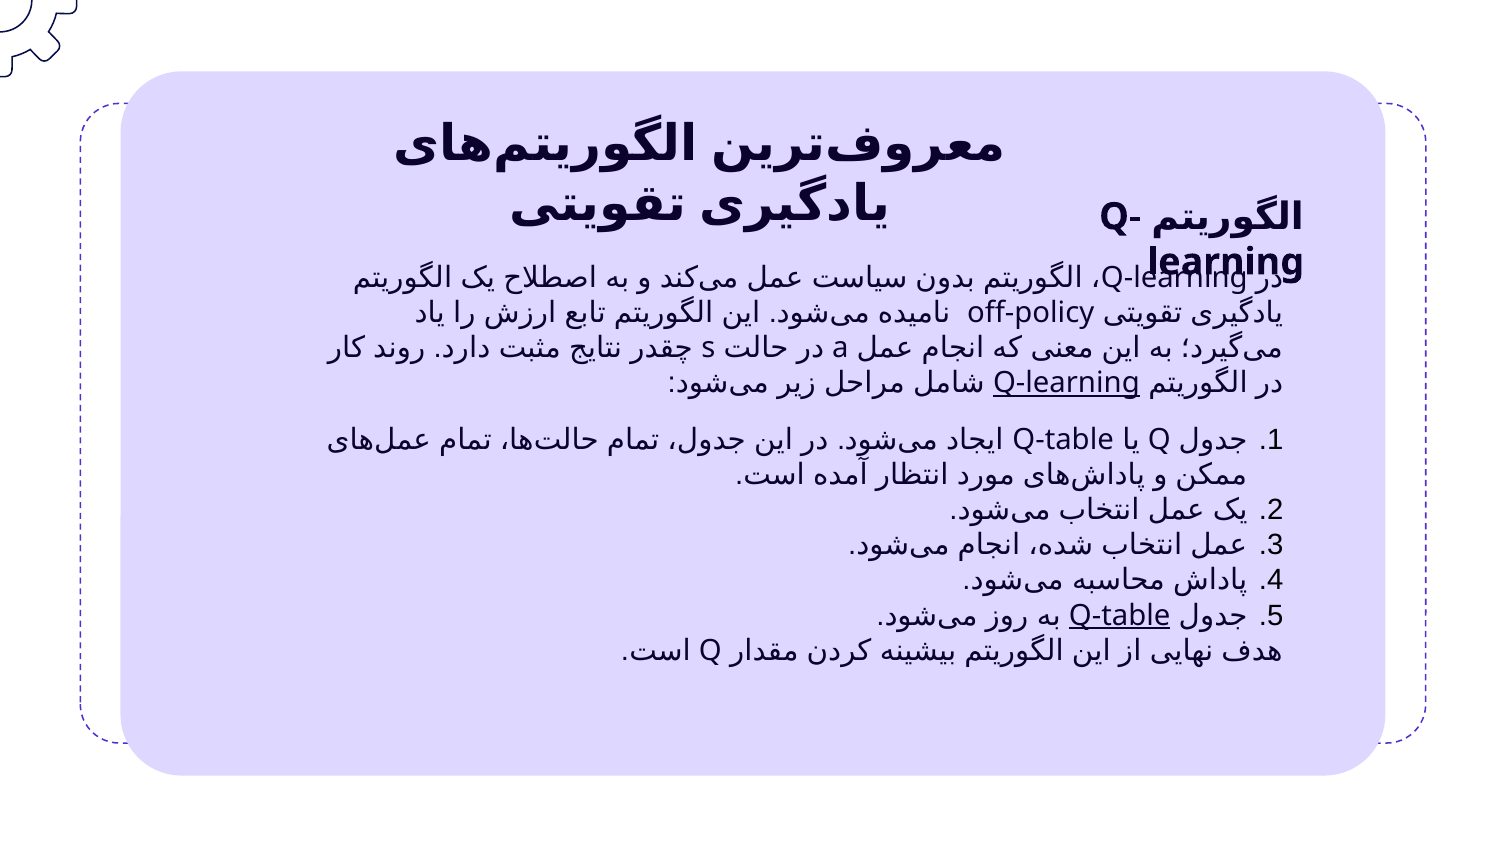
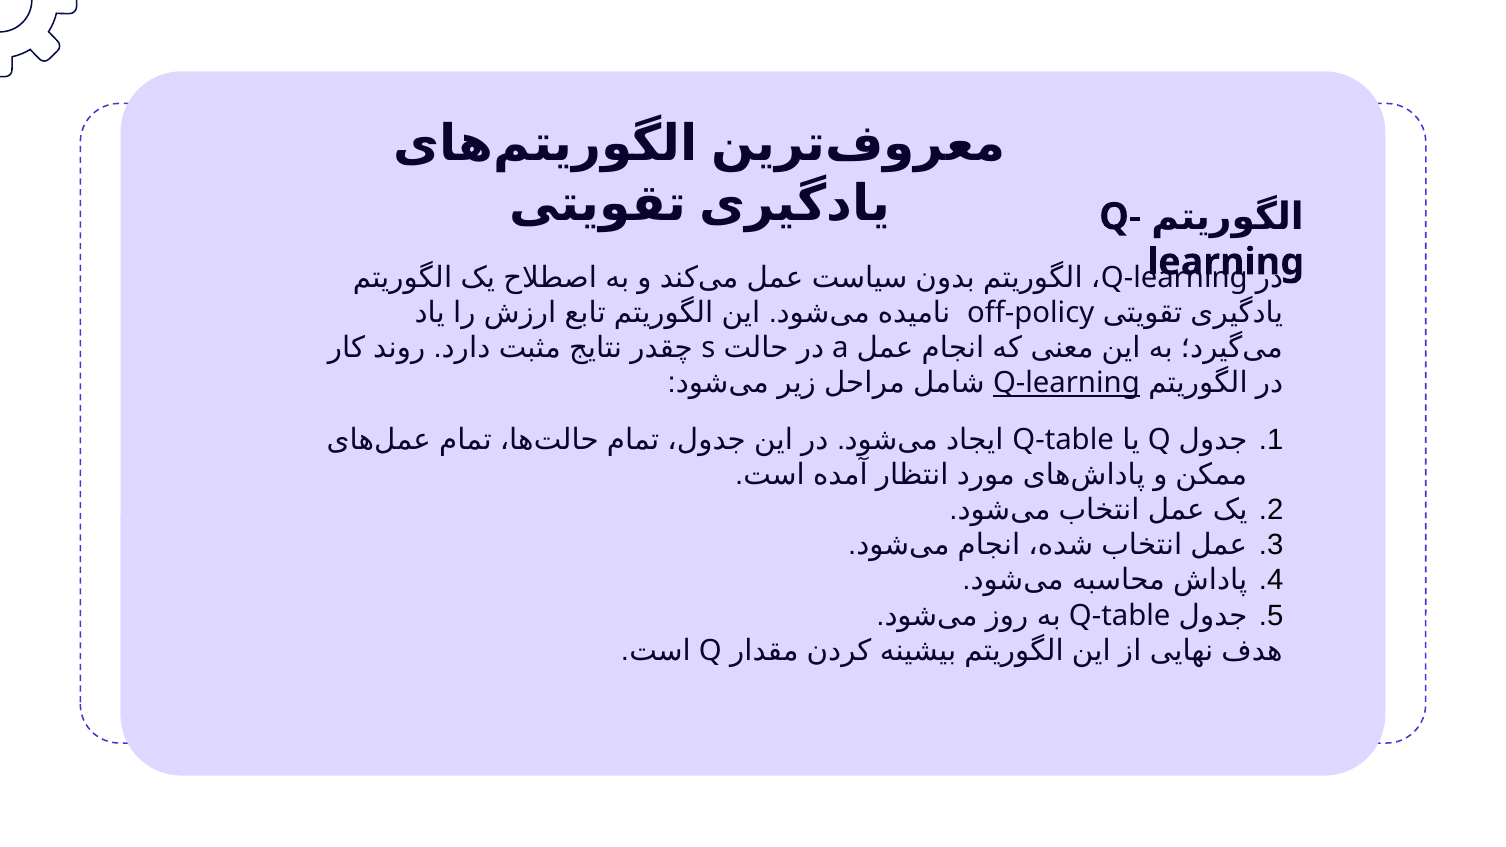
Q-table at (1120, 616) underline: present -> none
